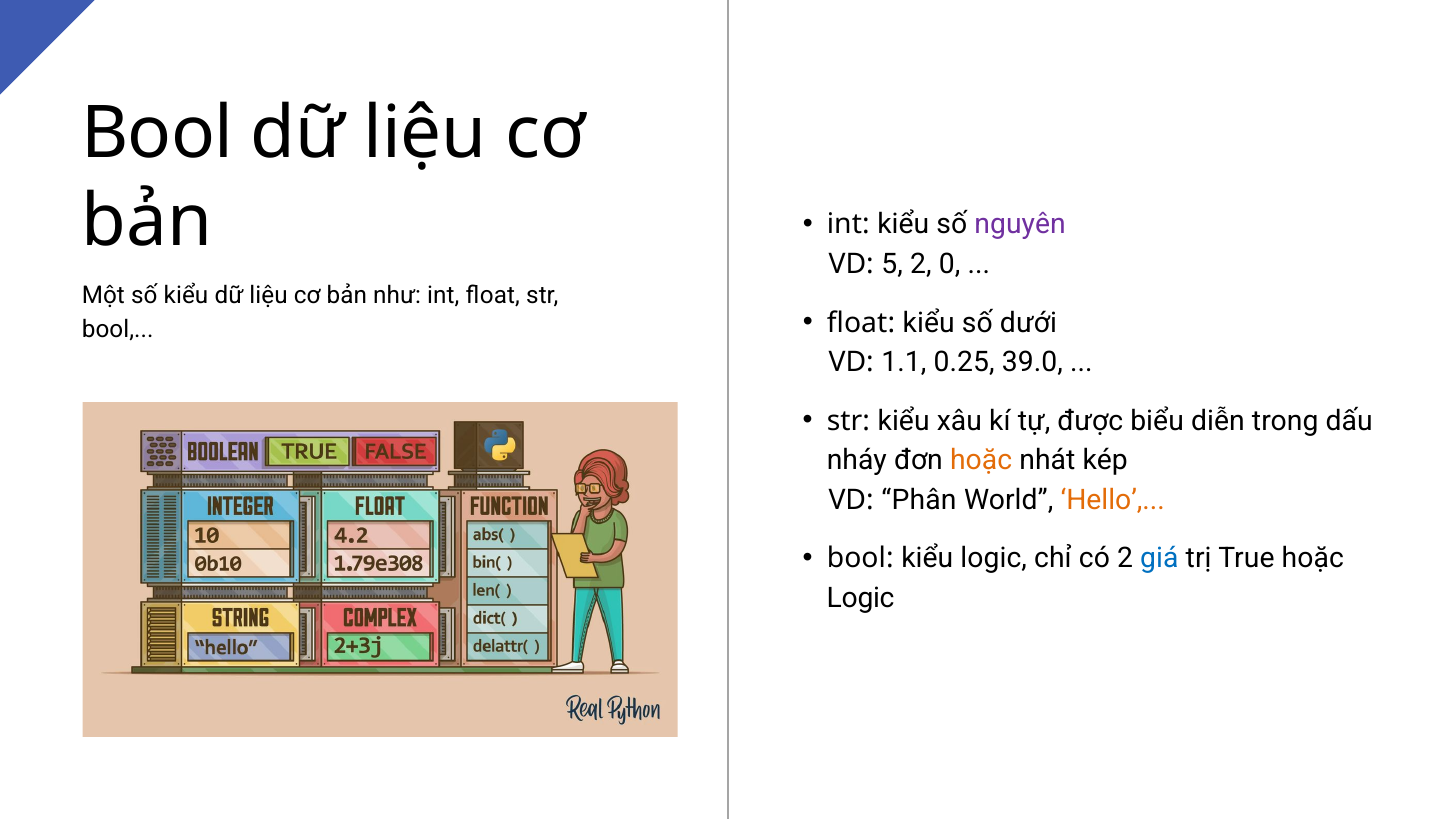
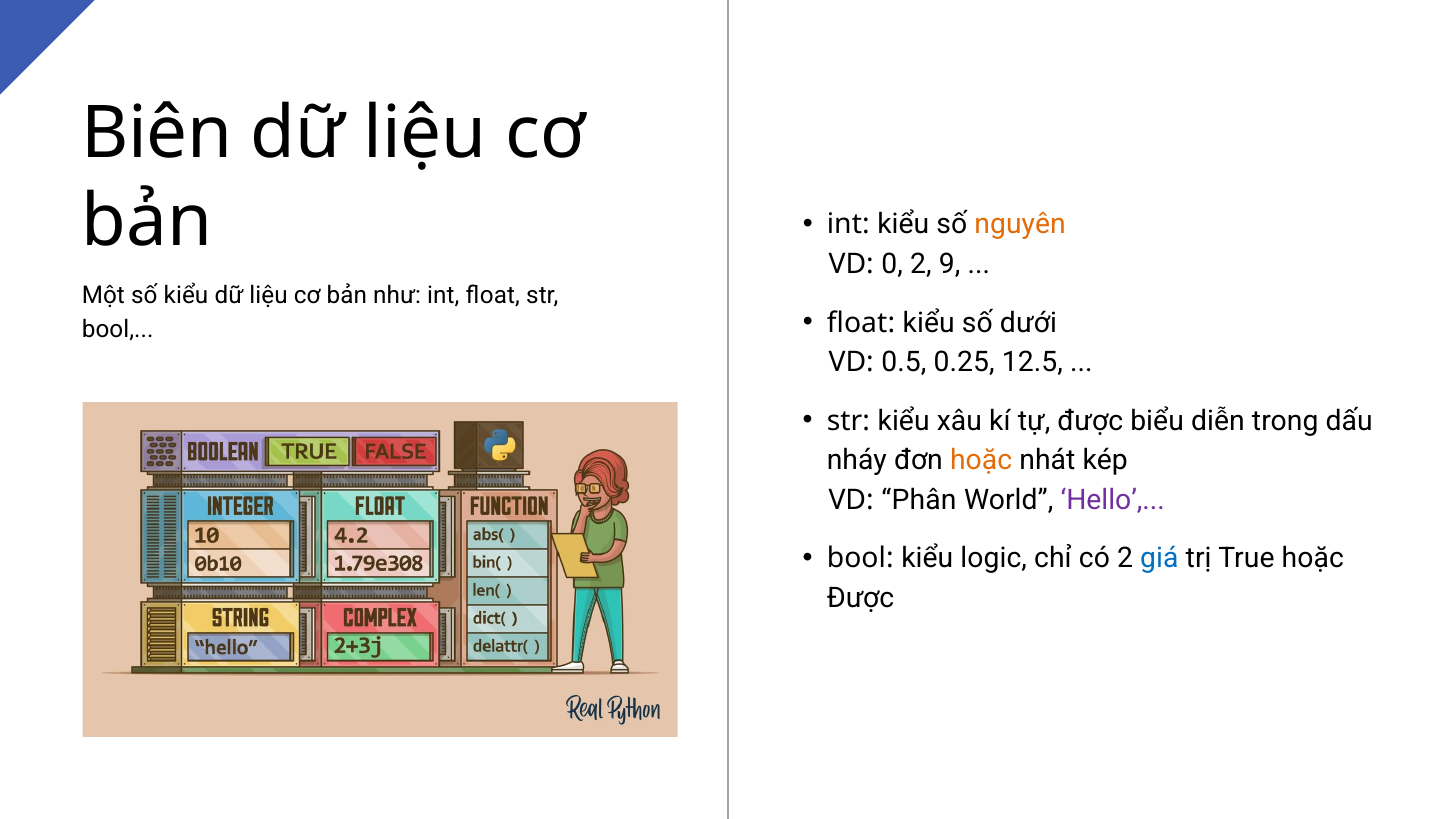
Bool at (157, 134): Bool -> Biên
nguyên colour: purple -> orange
5: 5 -> 0
0: 0 -> 9
1.1: 1.1 -> 0.5
39.0: 39.0 -> 12.5
Hello colour: orange -> purple
Logic at (861, 598): Logic -> Được
